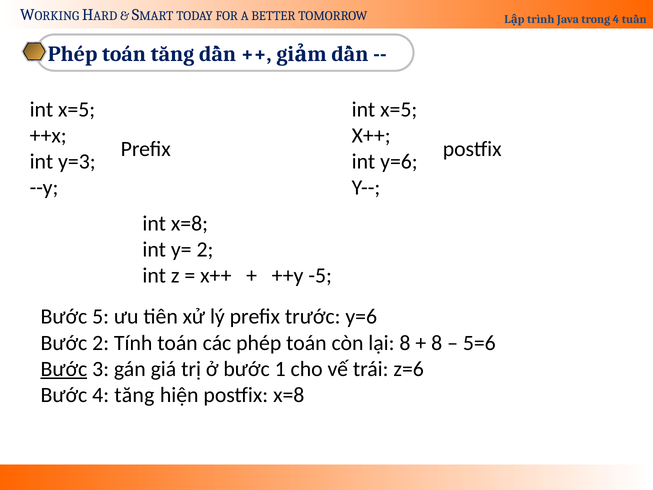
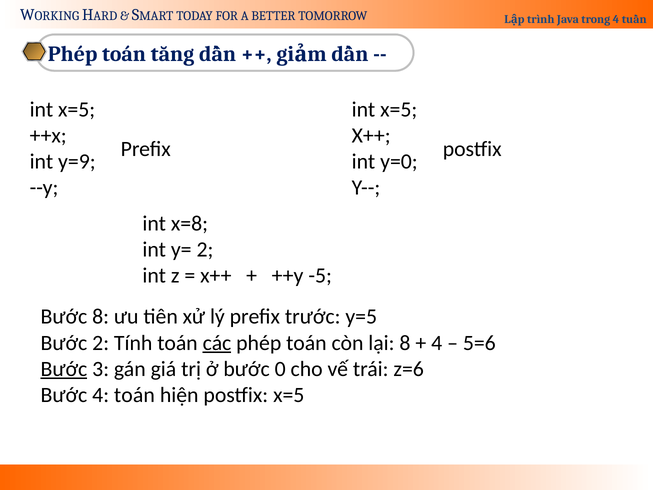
y=3: y=3 -> y=9
int y=6: y=6 -> y=0
Bước 5: 5 -> 8
trước y=6: y=6 -> y=5
các underline: none -> present
8 at (437, 343): 8 -> 4
1: 1 -> 0
4 tăng: tăng -> toán
postfix x=8: x=8 -> x=5
